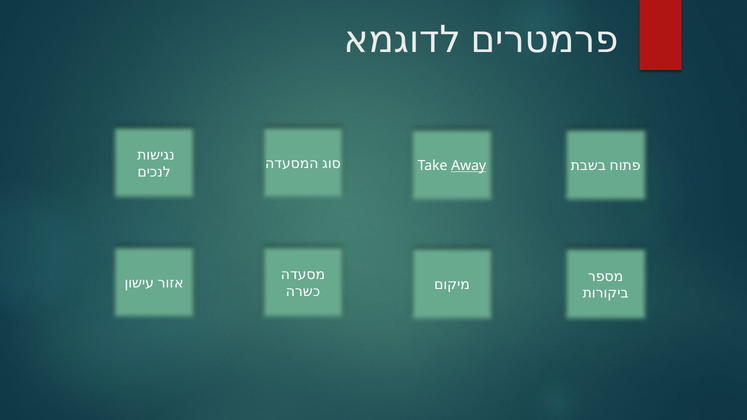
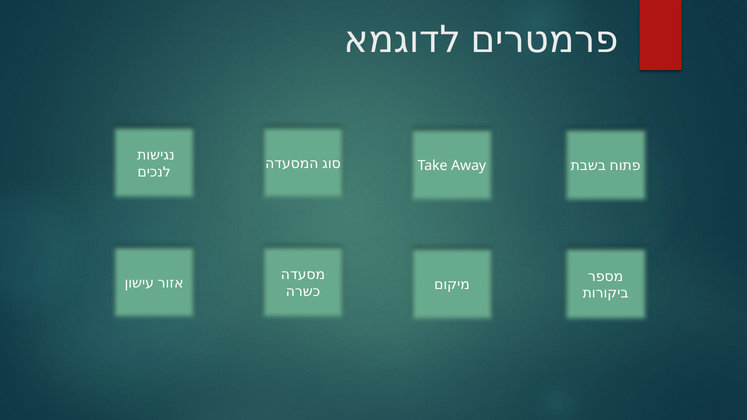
Away underline: present -> none
